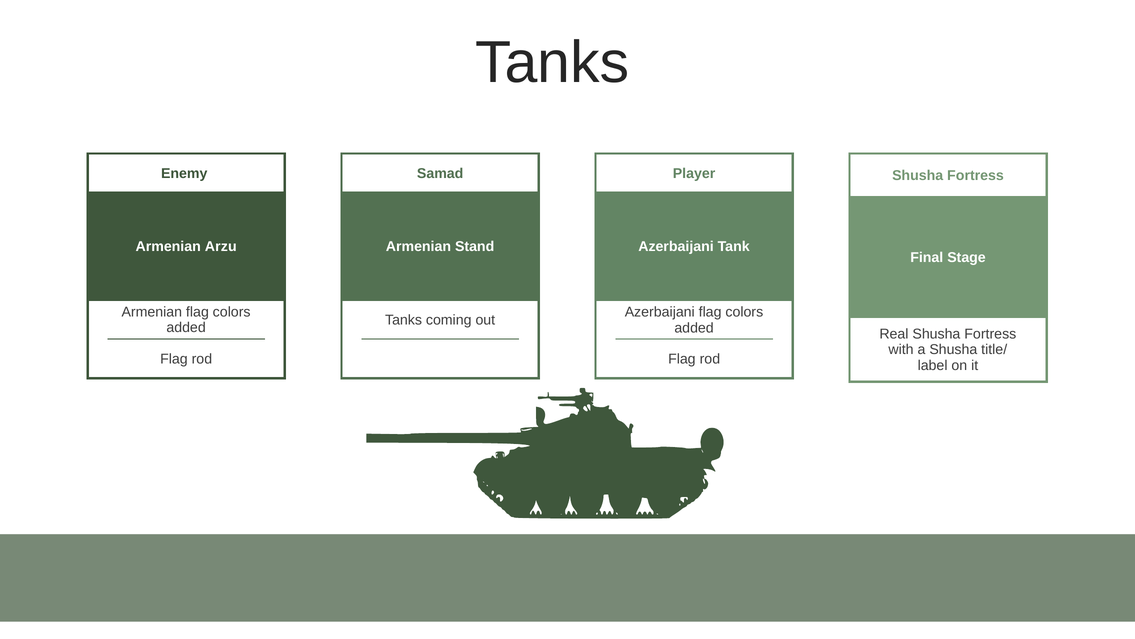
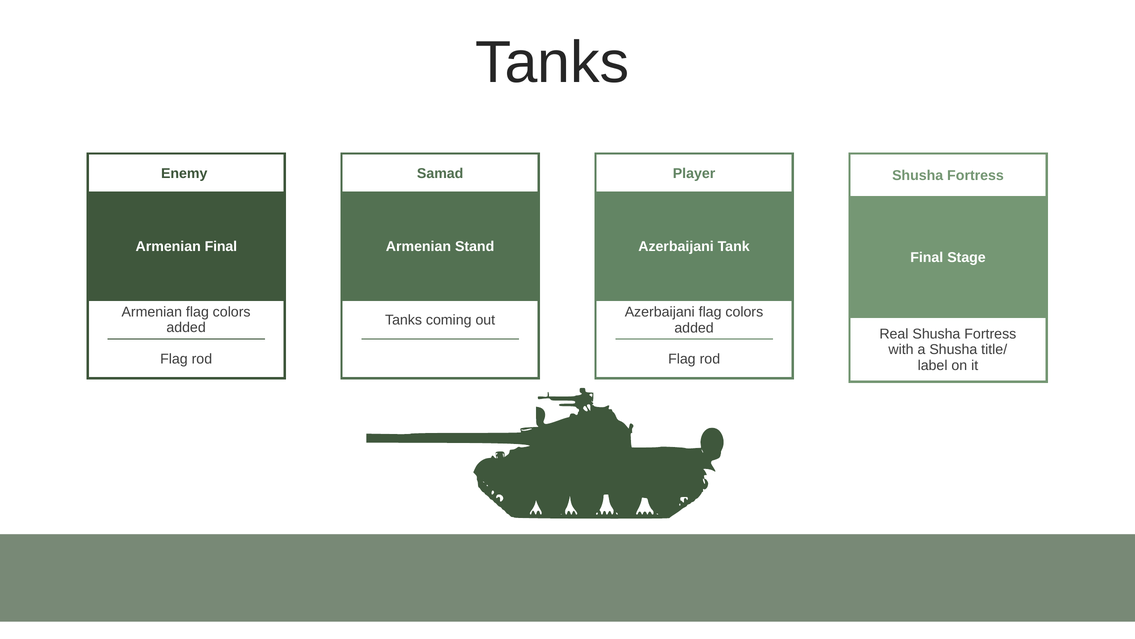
Armenian Arzu: Arzu -> Final
